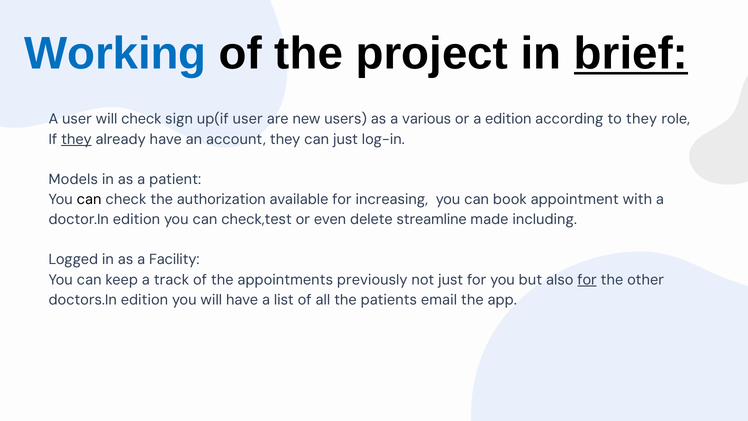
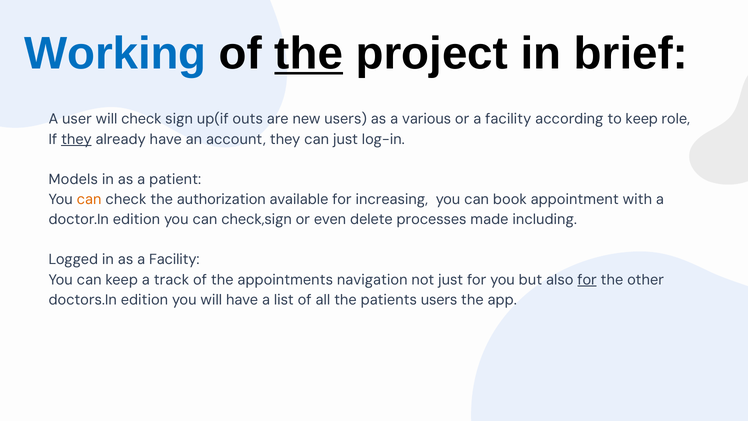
the at (309, 54) underline: none -> present
brief underline: present -> none
up(if user: user -> outs
or a edition: edition -> facility
to they: they -> keep
can at (89, 199) colour: black -> orange
check,test: check,test -> check,sign
streamline: streamline -> processes
previously: previously -> navigation
patients email: email -> users
